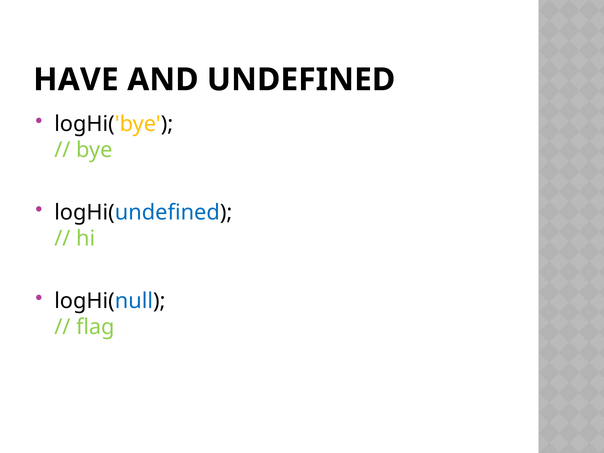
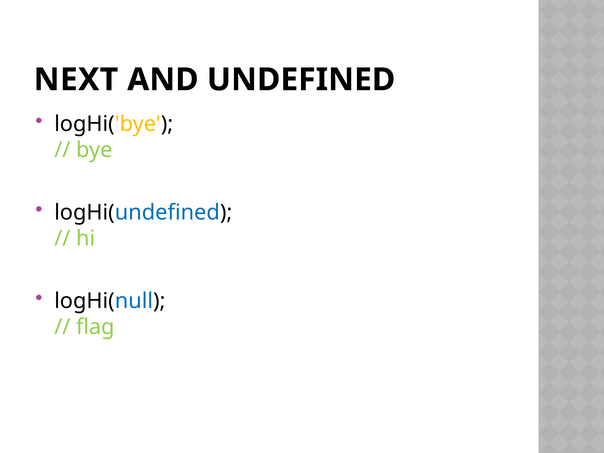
HAVE: HAVE -> NEXT
